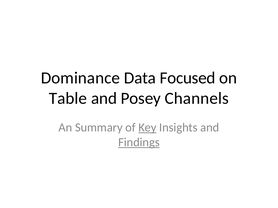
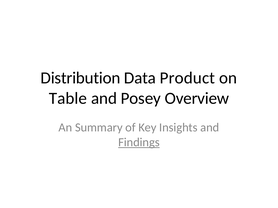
Dominance: Dominance -> Distribution
Focused: Focused -> Product
Channels: Channels -> Overview
Key underline: present -> none
